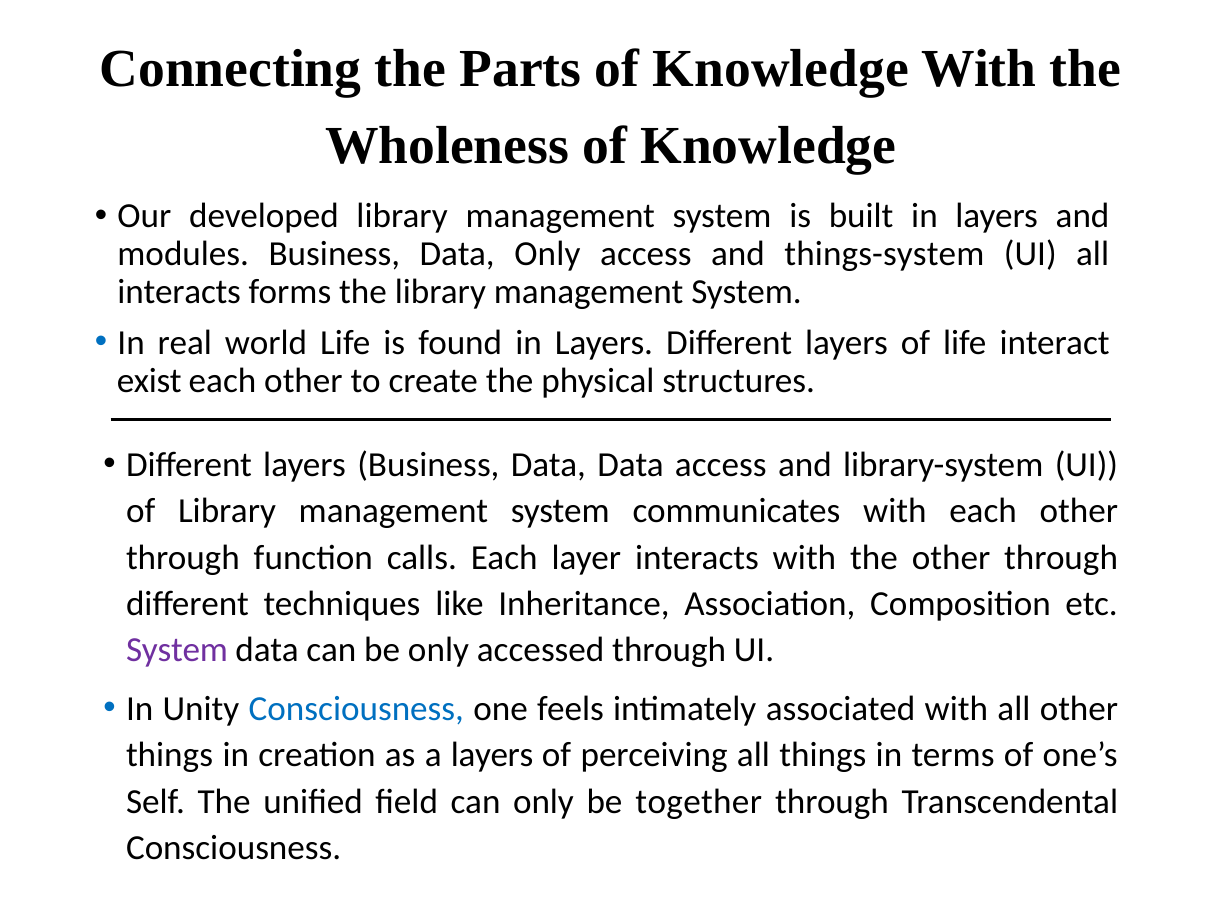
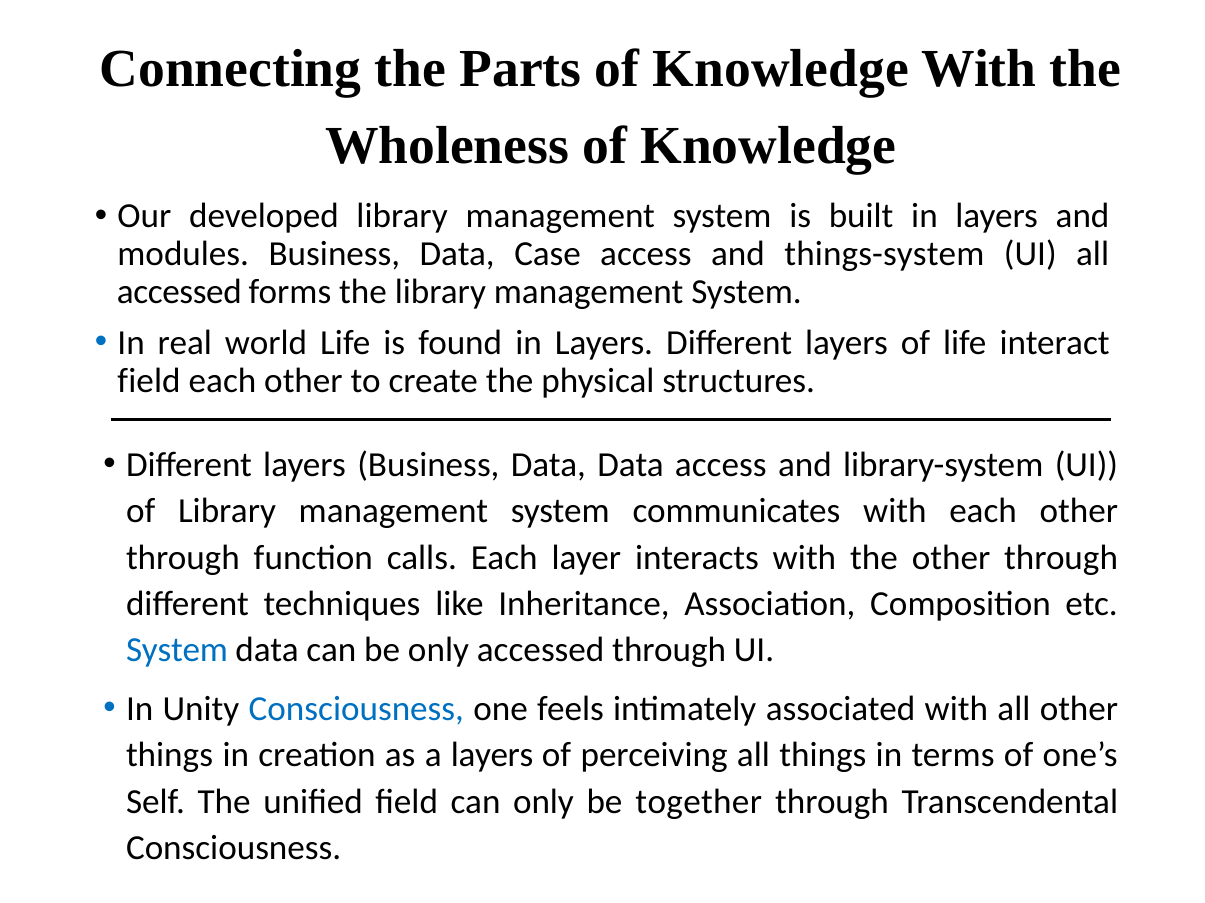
Data Only: Only -> Case
interacts at (179, 292): interacts -> accessed
exist at (149, 381): exist -> field
System at (177, 651) colour: purple -> blue
